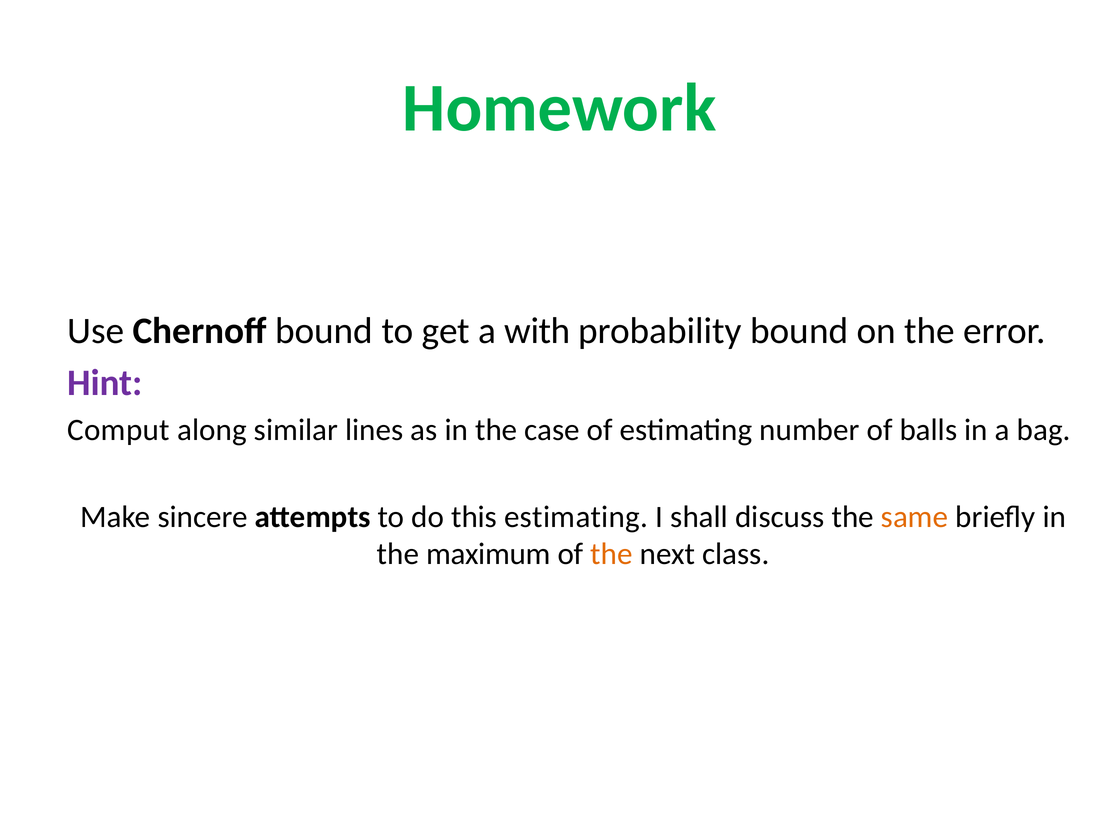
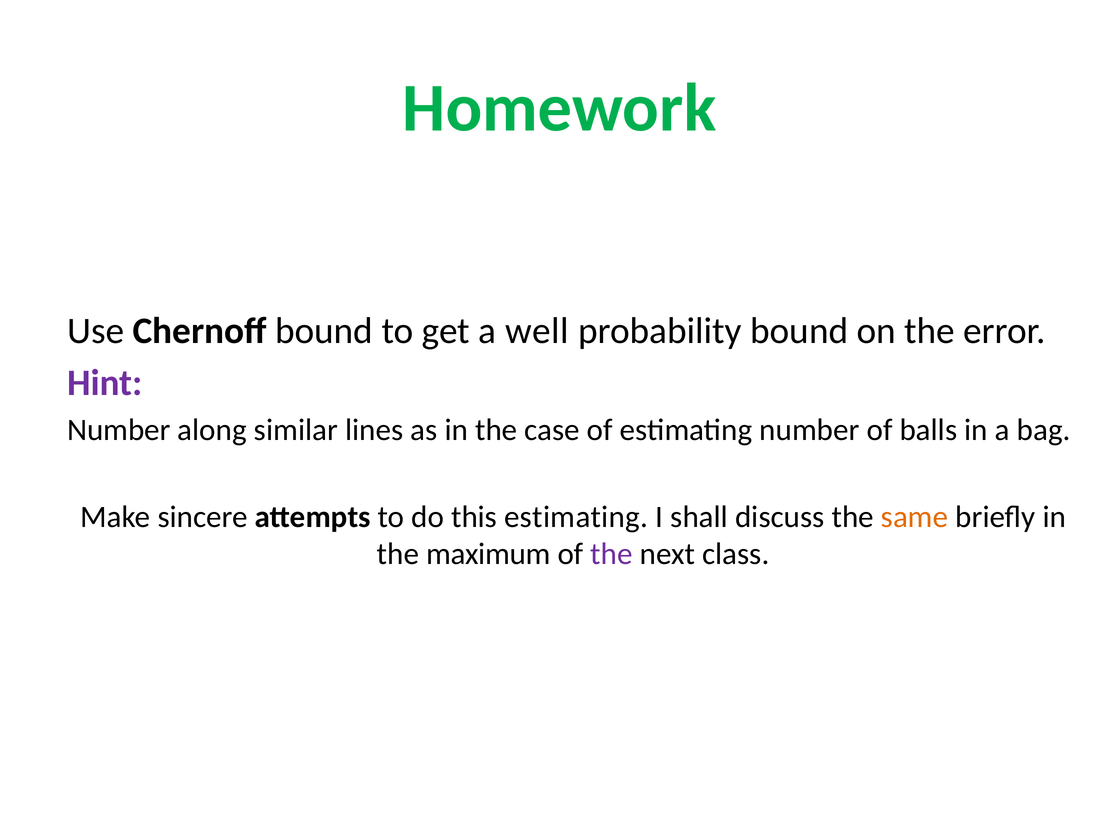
with: with -> well
Comput at (119, 430): Comput -> Number
the at (611, 554) colour: orange -> purple
